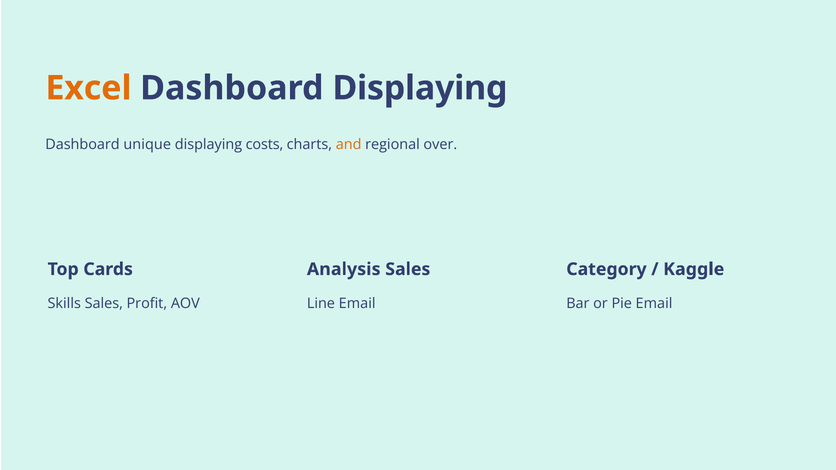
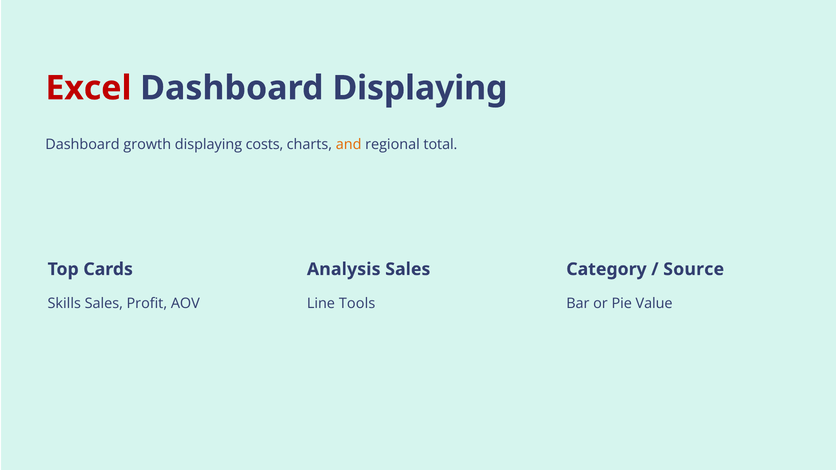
Excel colour: orange -> red
unique: unique -> growth
over: over -> total
Kaggle: Kaggle -> Source
Line Email: Email -> Tools
Pie Email: Email -> Value
